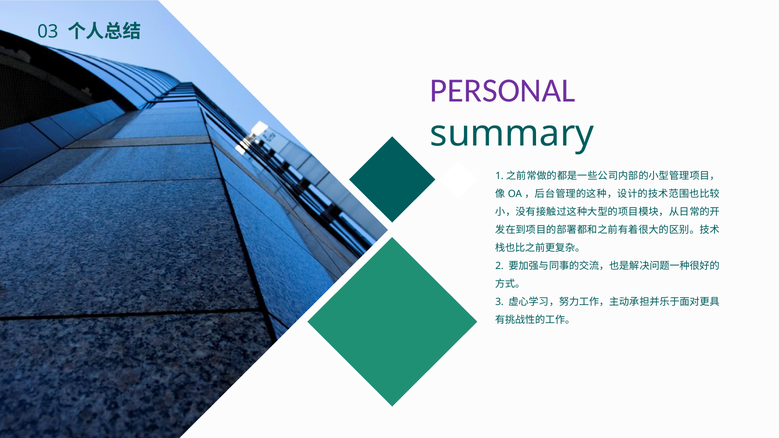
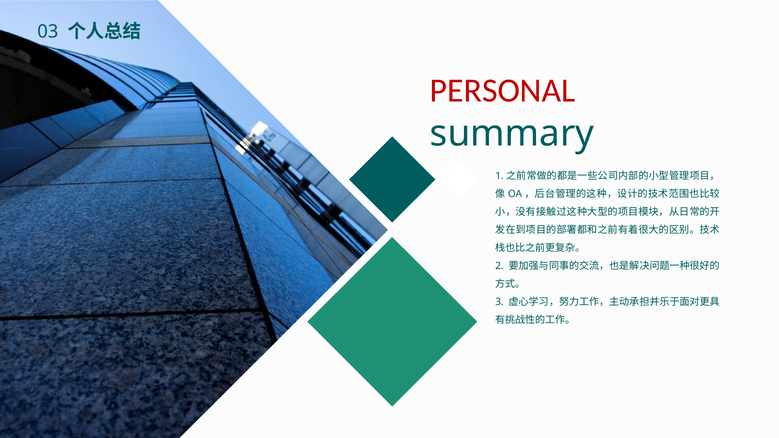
PERSONAL colour: purple -> red
